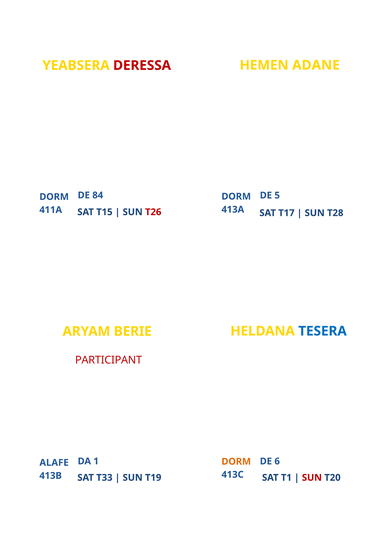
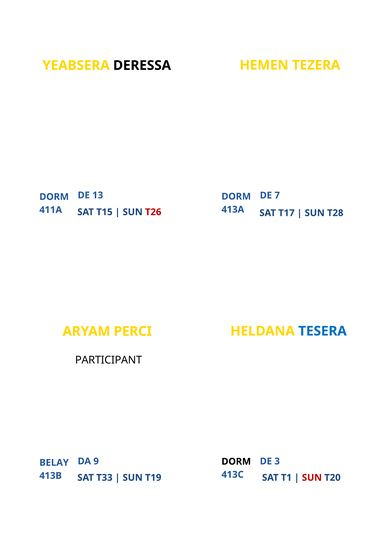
ADANE: ADANE -> TEZERA
DERESSA colour: red -> black
84: 84 -> 13
5: 5 -> 7
BERIE: BERIE -> PERCI
PARTICIPANT at (109, 360) colour: red -> black
1: 1 -> 9
6: 6 -> 3
DORM at (236, 461) colour: orange -> black
ALAFE: ALAFE -> BELAY
